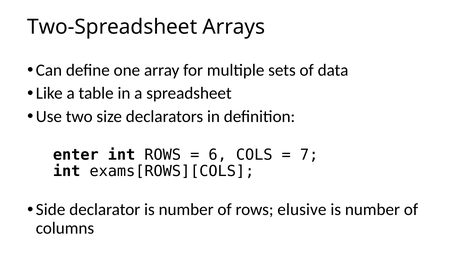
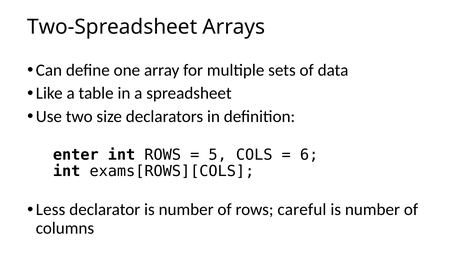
6: 6 -> 5
7: 7 -> 6
Side: Side -> Less
elusive: elusive -> careful
